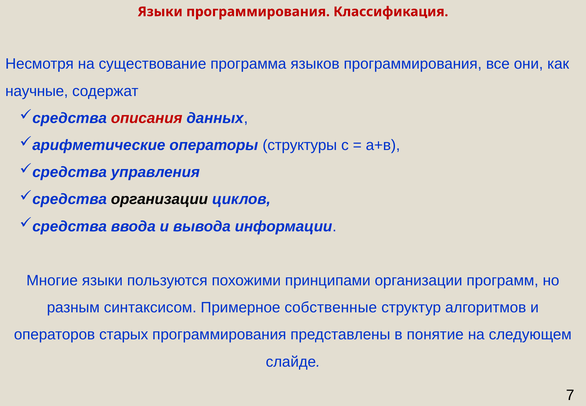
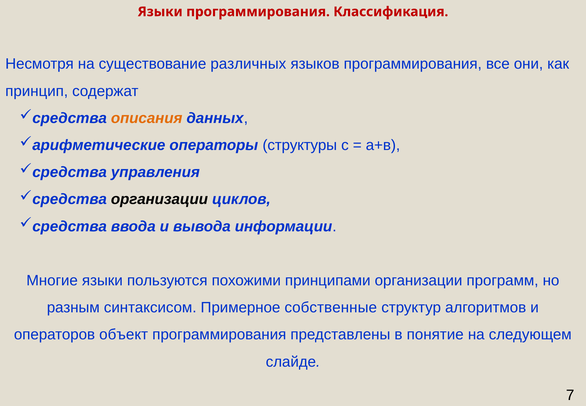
программа: программа -> различных
научные: научные -> принцип
описания colour: red -> orange
старых: старых -> объект
